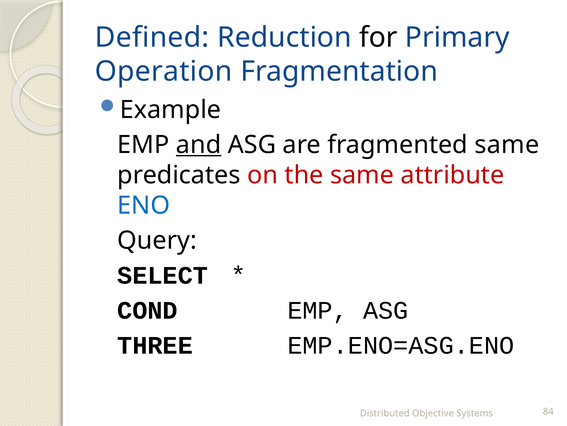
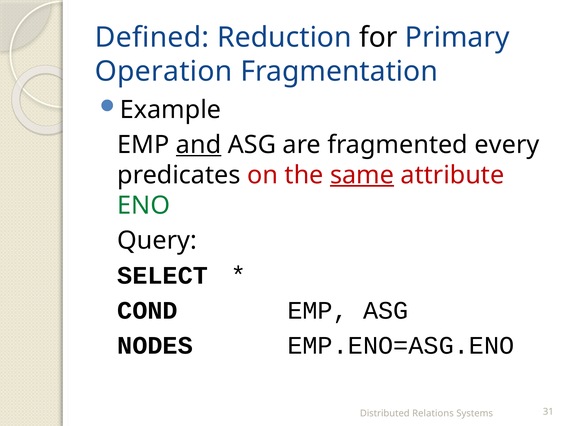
fragmented same: same -> every
same at (362, 175) underline: none -> present
ENO colour: blue -> green
THREE: THREE -> NODES
Objective: Objective -> Relations
84: 84 -> 31
